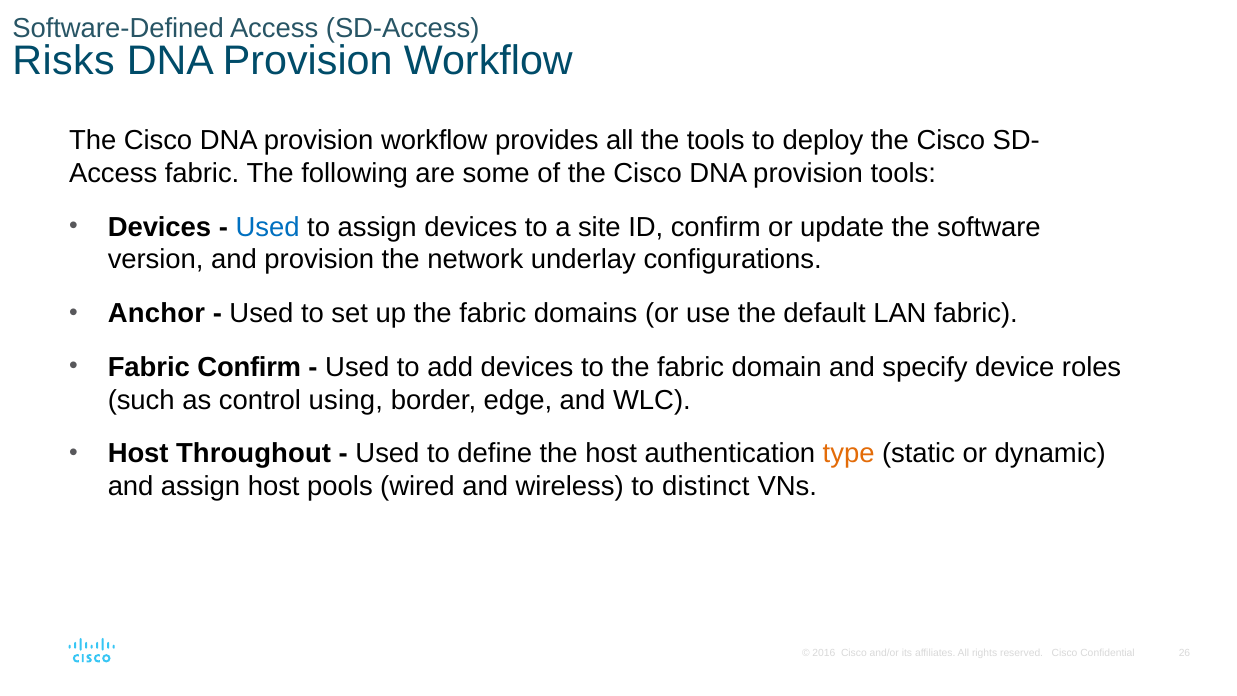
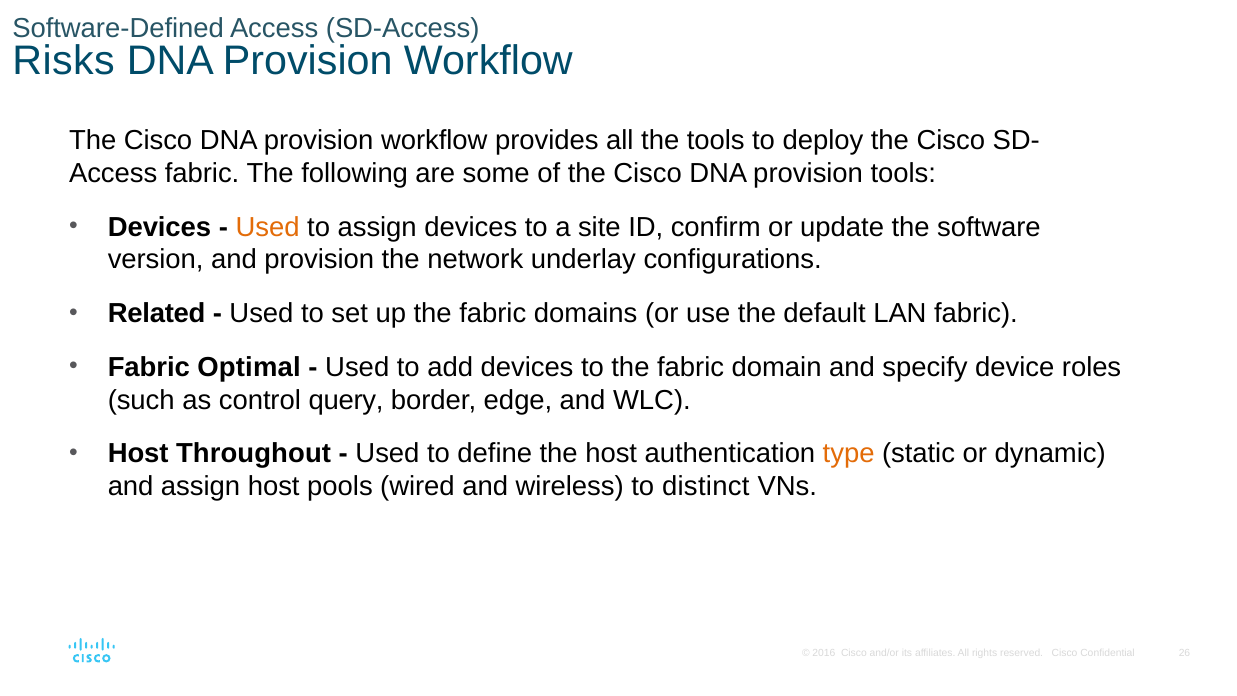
Used at (268, 227) colour: blue -> orange
Anchor: Anchor -> Related
Fabric Confirm: Confirm -> Optimal
using: using -> query
